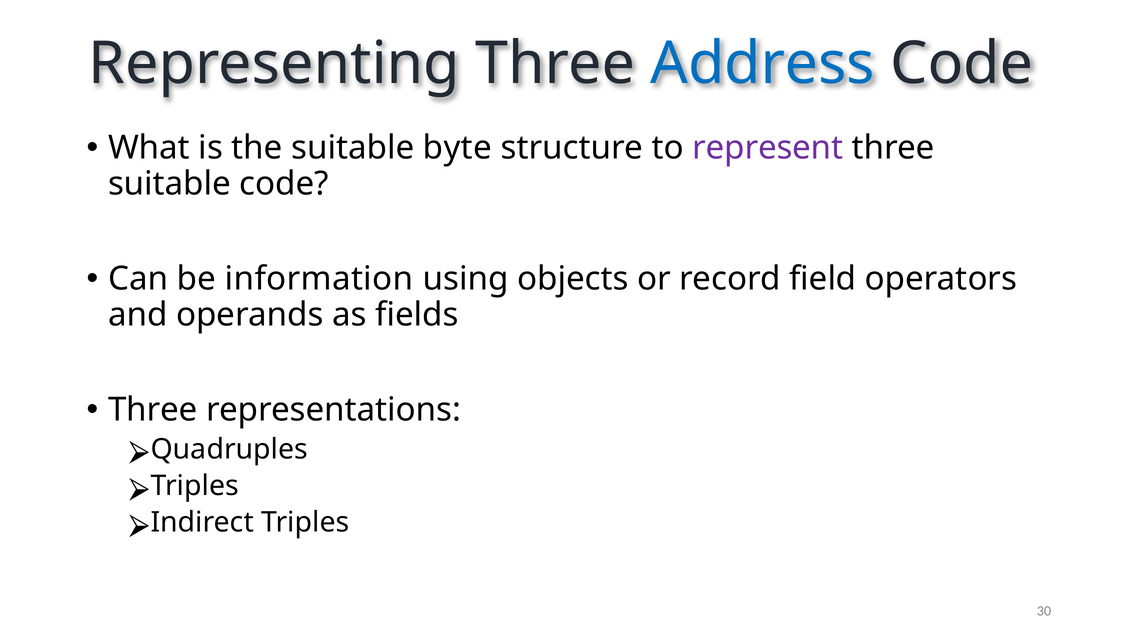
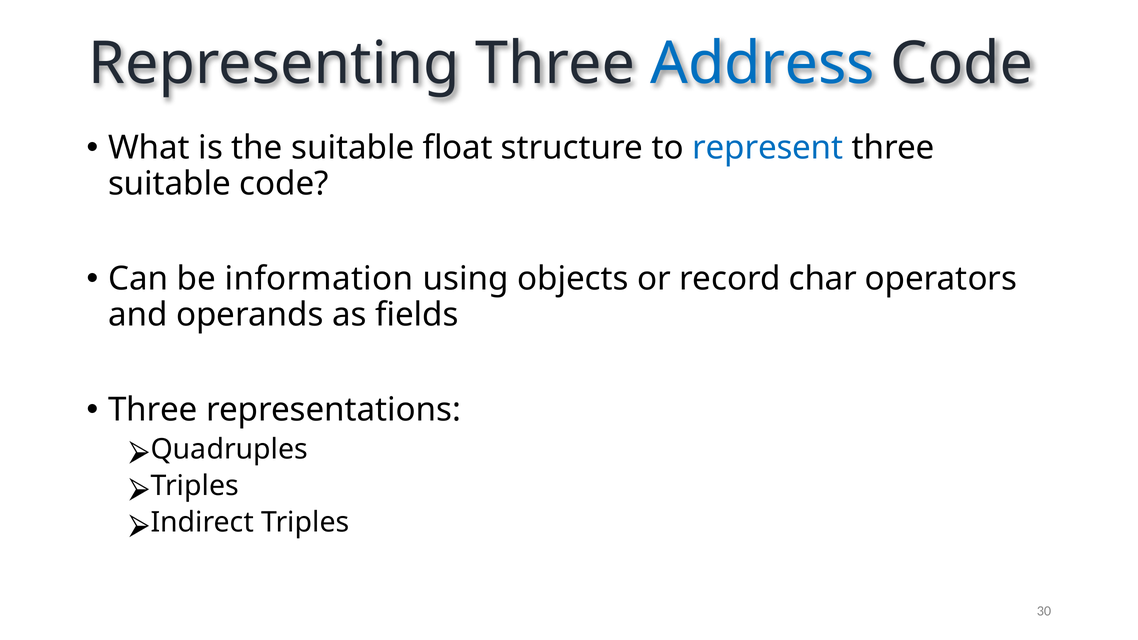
byte: byte -> float
represent colour: purple -> blue
field: field -> char
